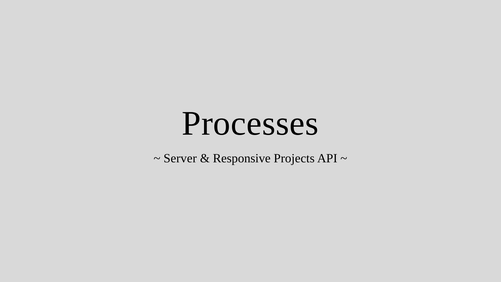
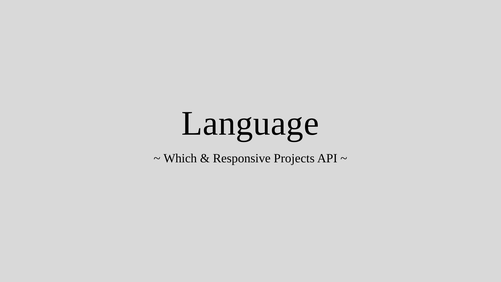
Processes: Processes -> Language
Server: Server -> Which
